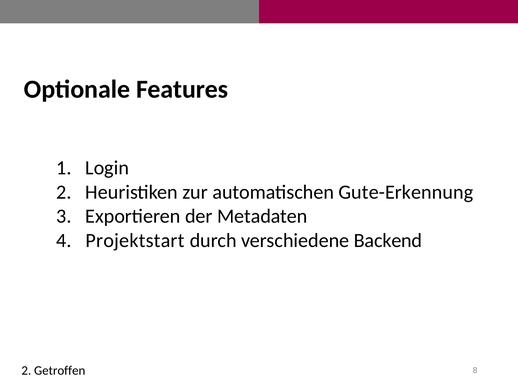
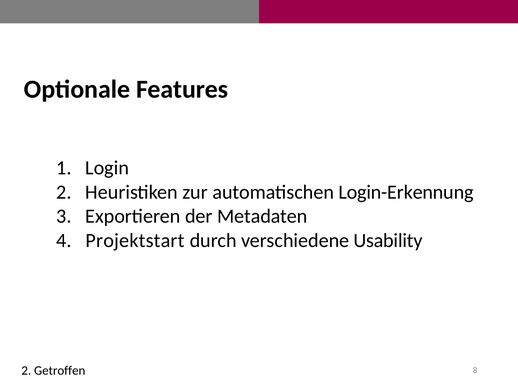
Gute-Erkennung: Gute-Erkennung -> Login-Erkennung
Backend: Backend -> Usability
